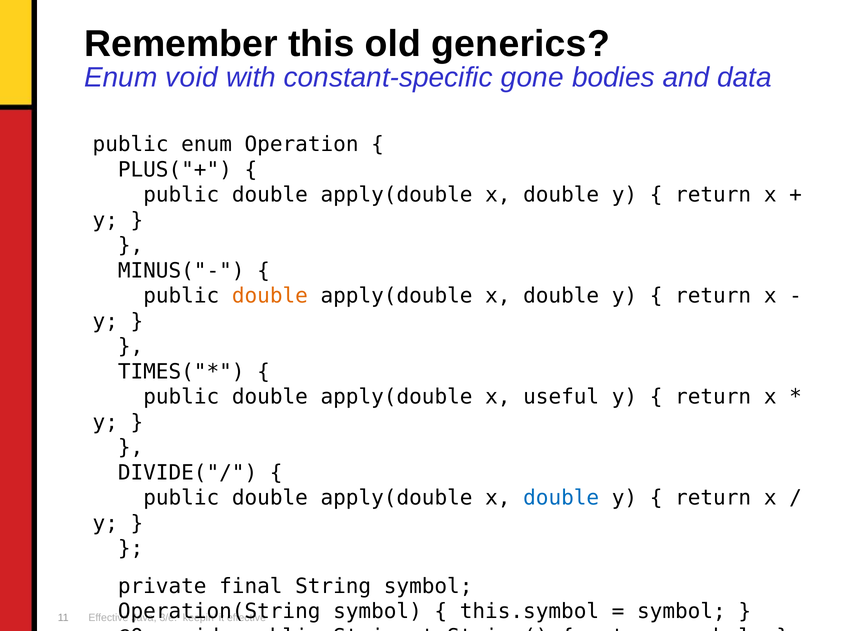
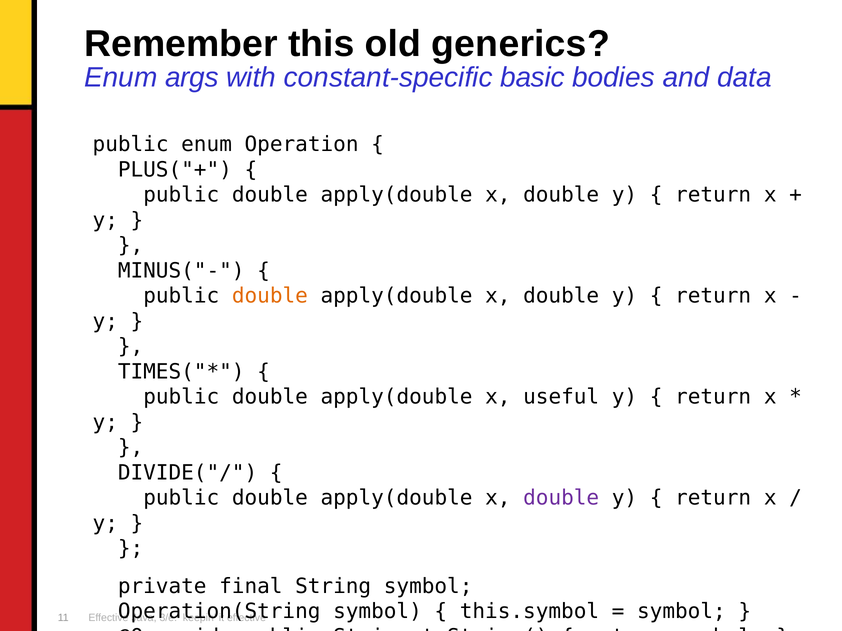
void: void -> args
gone: gone -> basic
double at (561, 498) colour: blue -> purple
